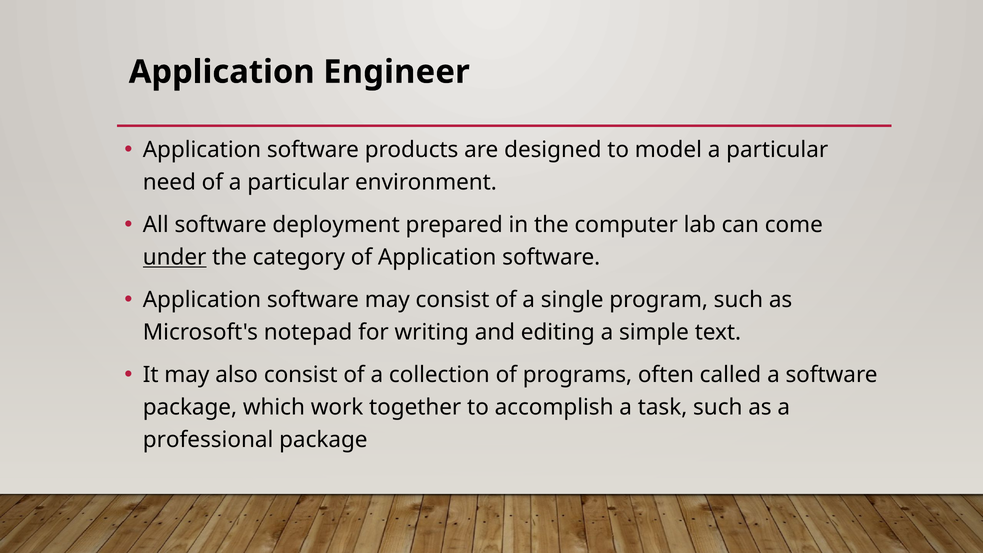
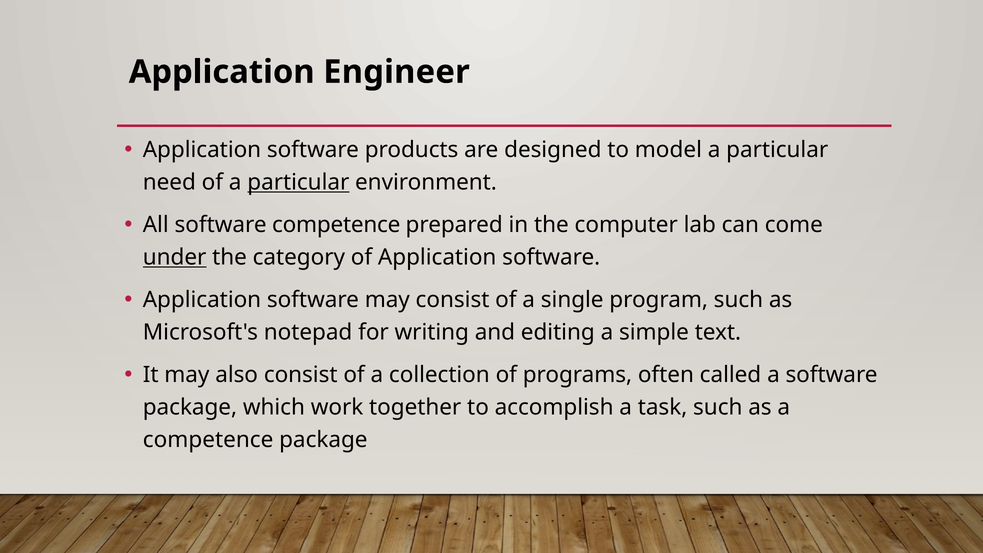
particular at (298, 182) underline: none -> present
software deployment: deployment -> competence
professional at (208, 440): professional -> competence
